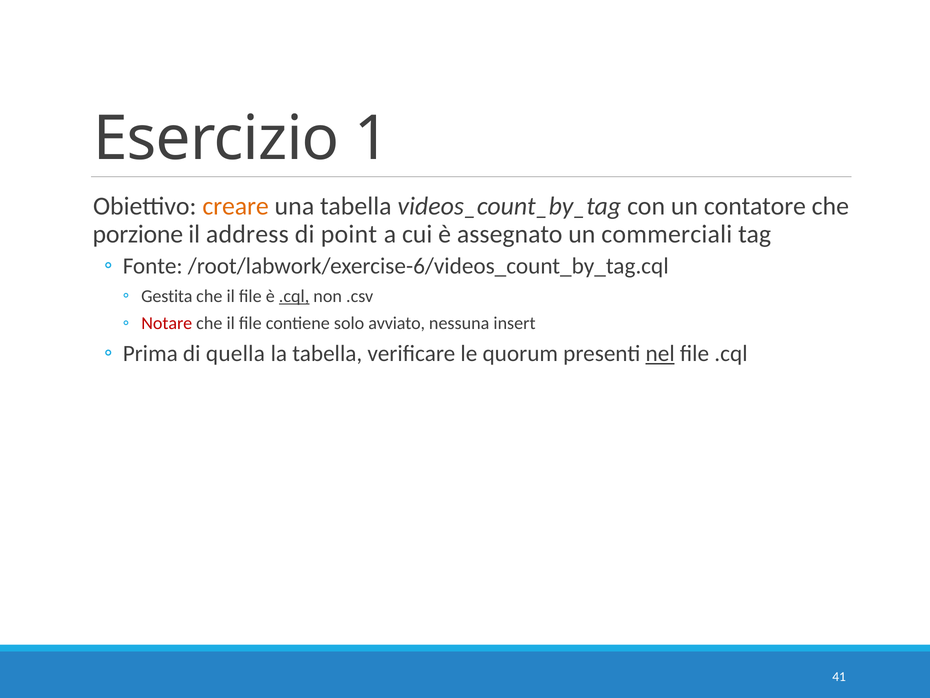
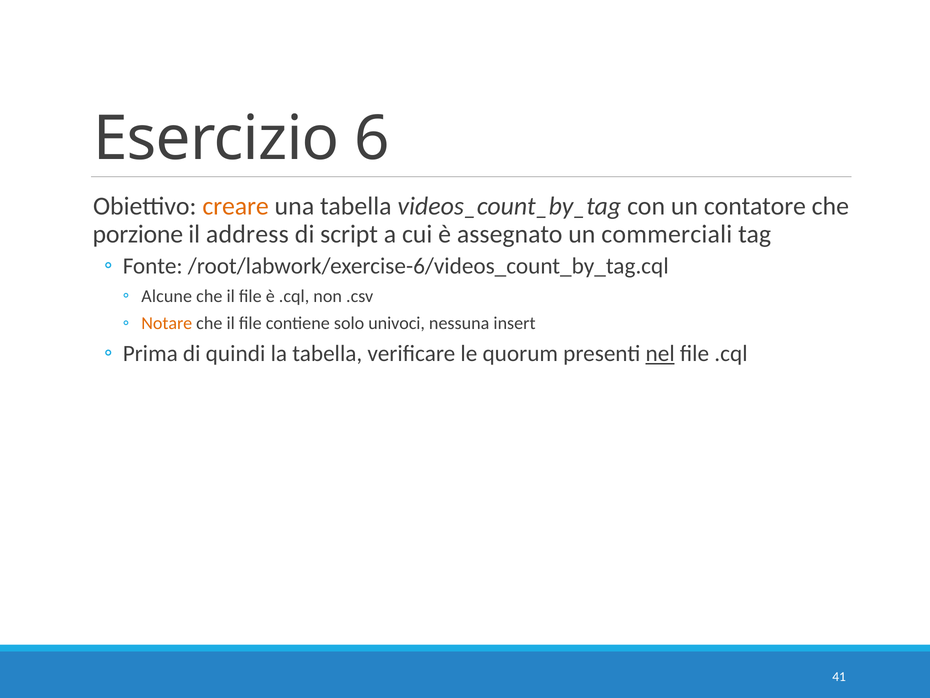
1: 1 -> 6
point: point -> script
Gestita: Gestita -> Alcune
.cql at (294, 296) underline: present -> none
Notare colour: red -> orange
avviato: avviato -> univoci
quella: quella -> quindi
